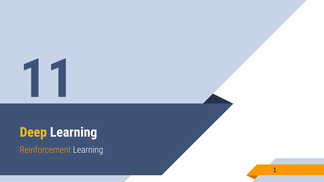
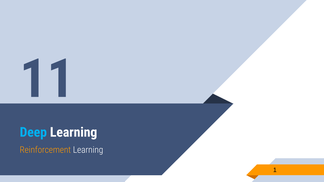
Deep colour: yellow -> light blue
